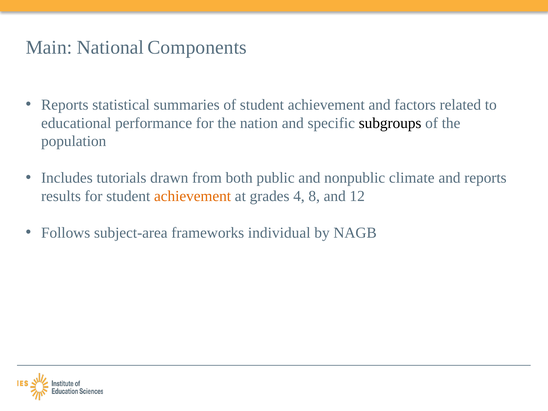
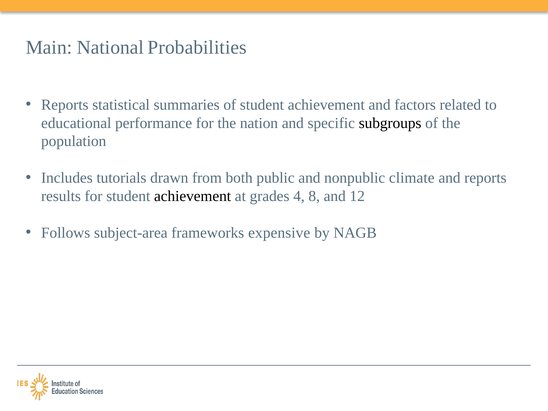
Components: Components -> Probabilities
achievement at (193, 196) colour: orange -> black
individual: individual -> expensive
